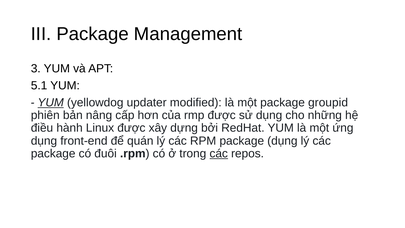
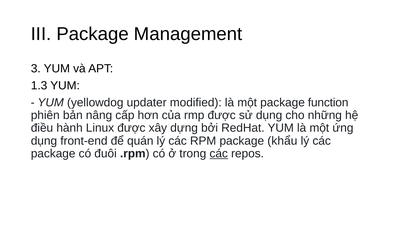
5.1: 5.1 -> 1.3
YUM at (51, 102) underline: present -> none
groupid: groupid -> function
package dụng: dụng -> khẩu
